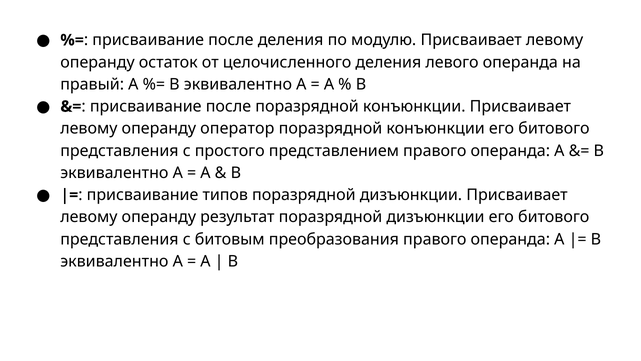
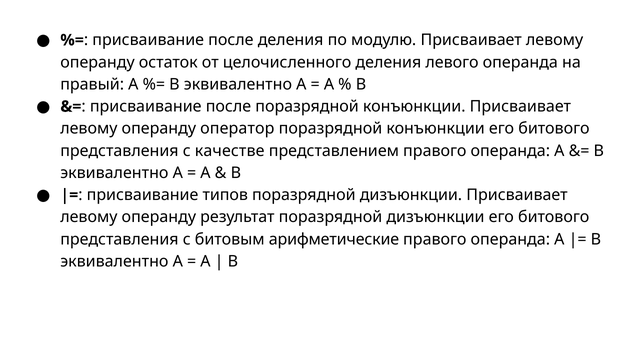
простого: простого -> качестве
преобразования: преобразования -> арифметические
